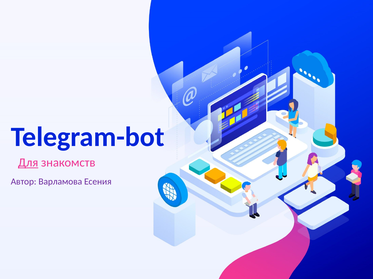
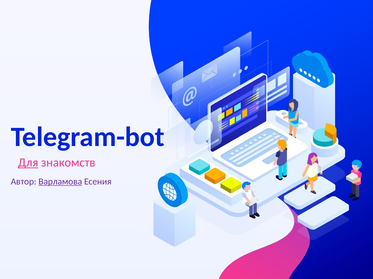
Варламова underline: none -> present
